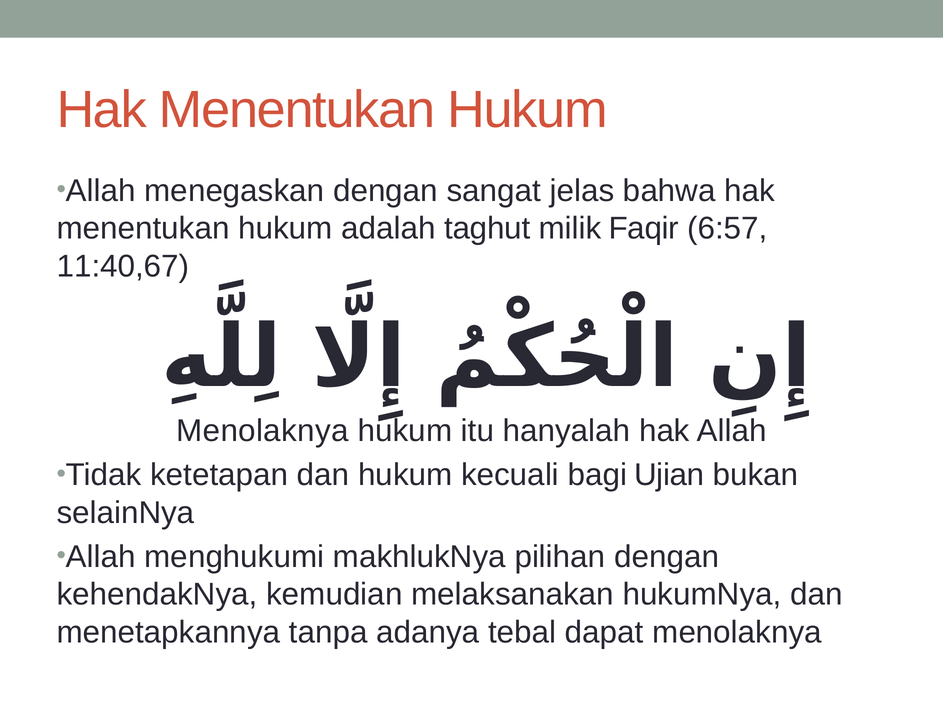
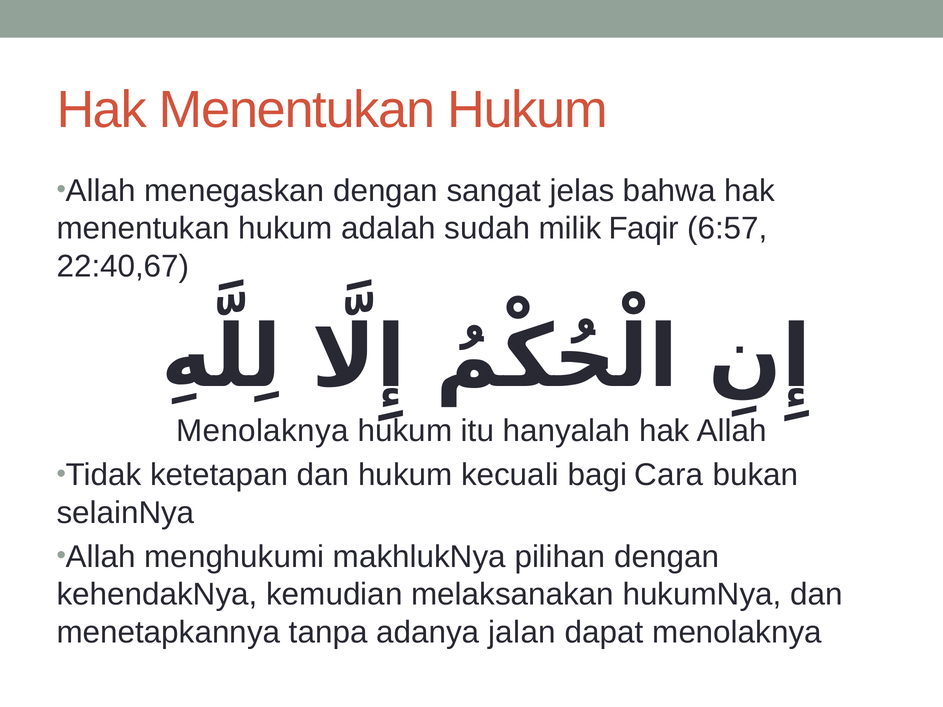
taghut: taghut -> sudah
11:40,67: 11:40,67 -> 22:40,67
Ujian: Ujian -> Cara
tebal: tebal -> jalan
